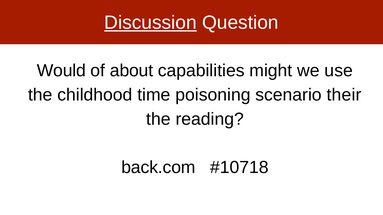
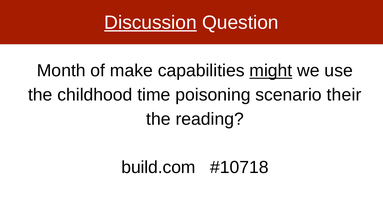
Would: Would -> Month
about: about -> make
might underline: none -> present
back.com: back.com -> build.com
